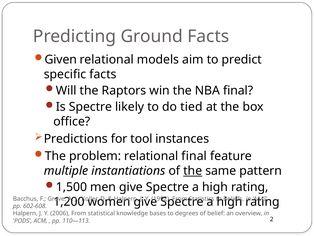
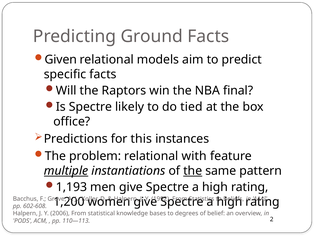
tool: tool -> this
relational final: final -> with
multiple underline: none -> present
1,500: 1,500 -> 1,193
